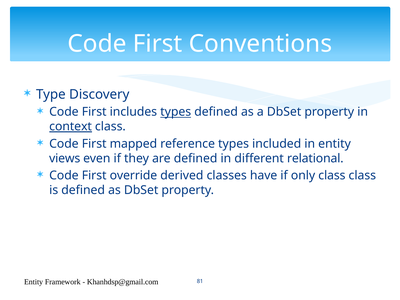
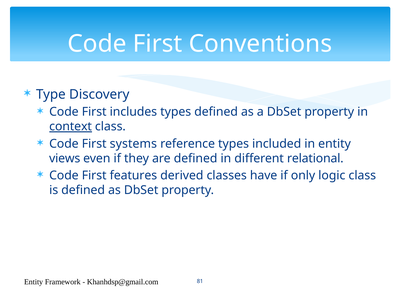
types at (176, 112) underline: present -> none
mapped: mapped -> systems
override: override -> features
only class: class -> logic
